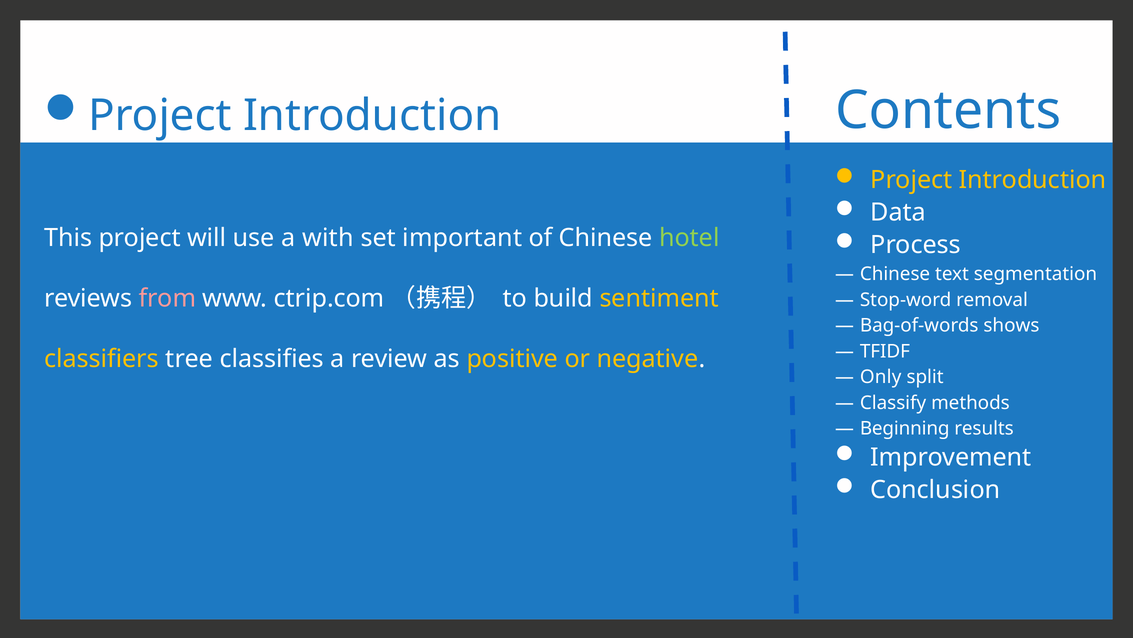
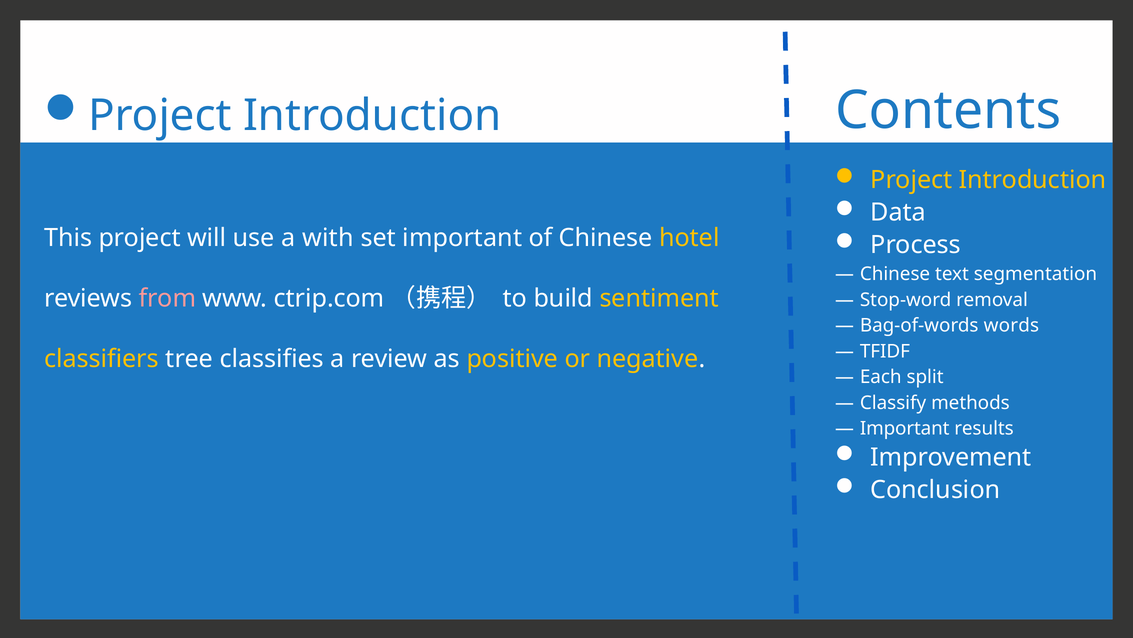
hotel colour: light green -> yellow
shows: shows -> words
Only: Only -> Each
Beginning at (905, 428): Beginning -> Important
